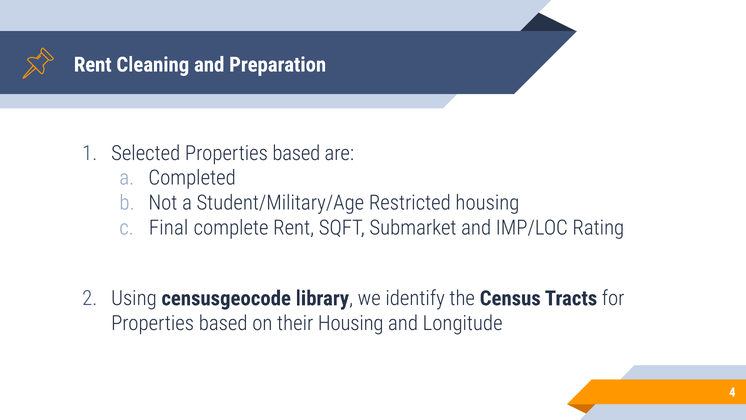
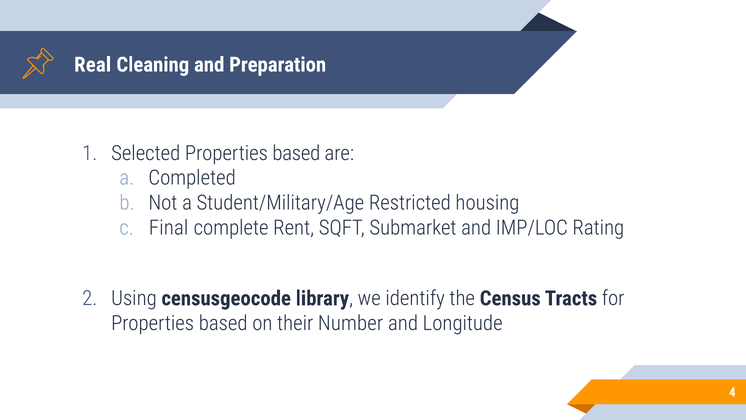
Rent at (93, 65): Rent -> Real
their Housing: Housing -> Number
